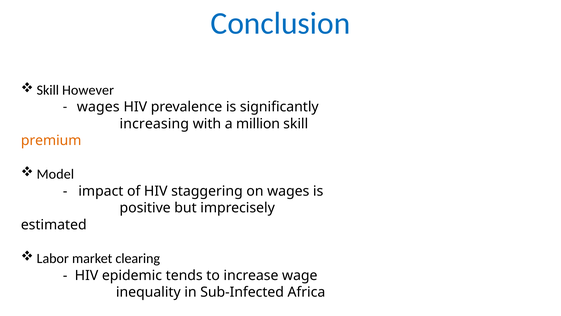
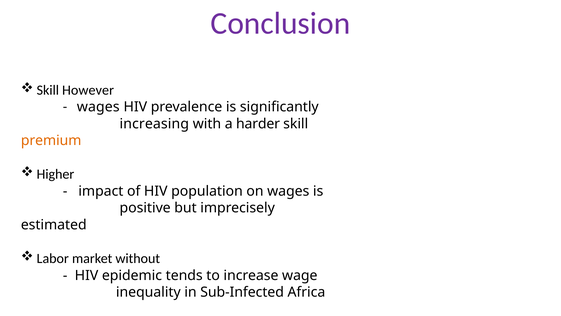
Conclusion colour: blue -> purple
million: million -> harder
Model: Model -> Higher
staggering: staggering -> population
clearing: clearing -> without
